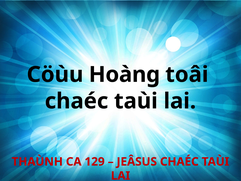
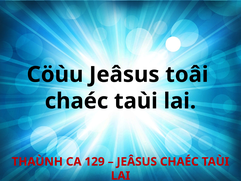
Cöùu Hoàng: Hoàng -> Jeâsus
